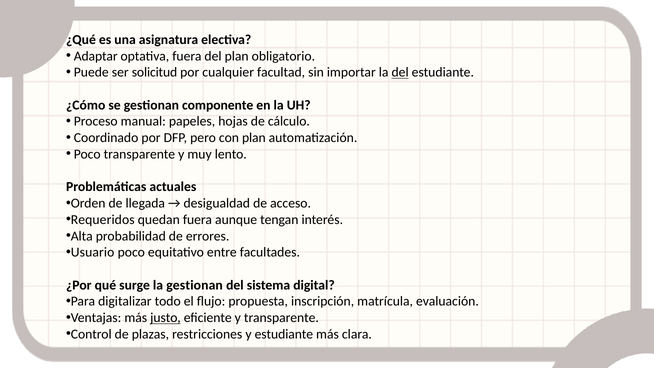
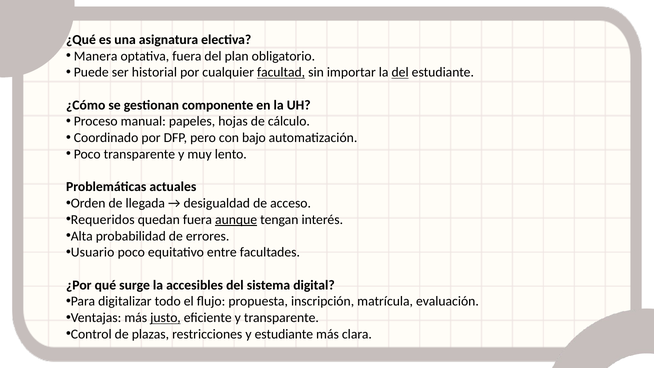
Adaptar: Adaptar -> Manera
solicitud: solicitud -> historial
facultad underline: none -> present
con plan: plan -> bajo
aunque underline: none -> present
la gestionan: gestionan -> accesibles
